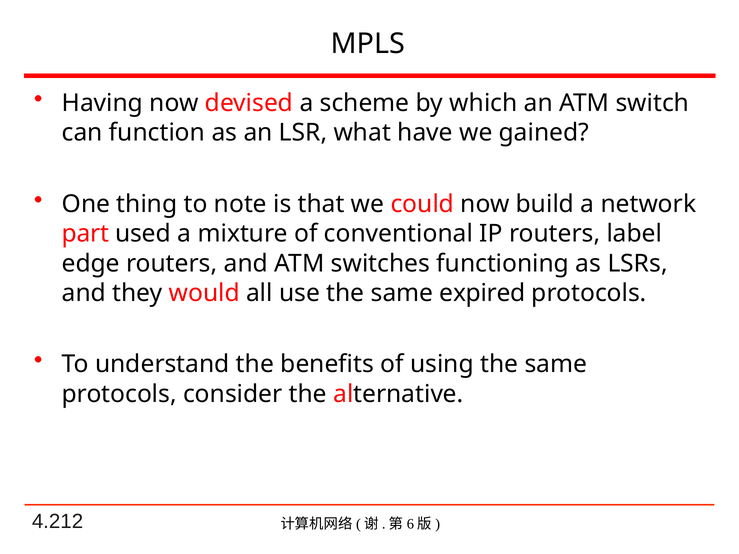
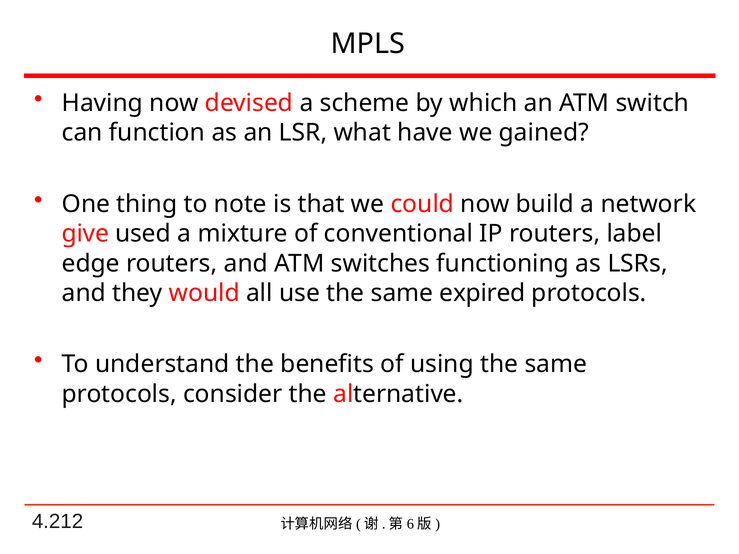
part: part -> give
